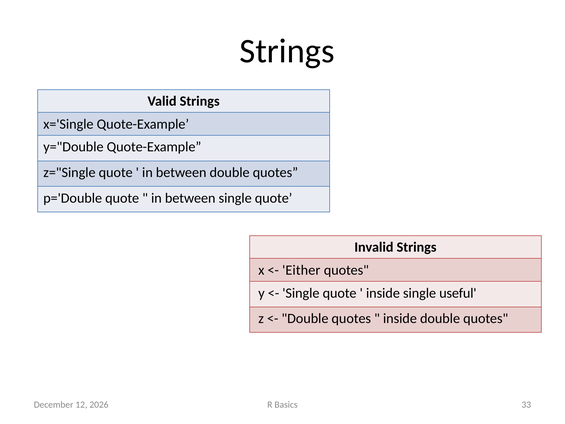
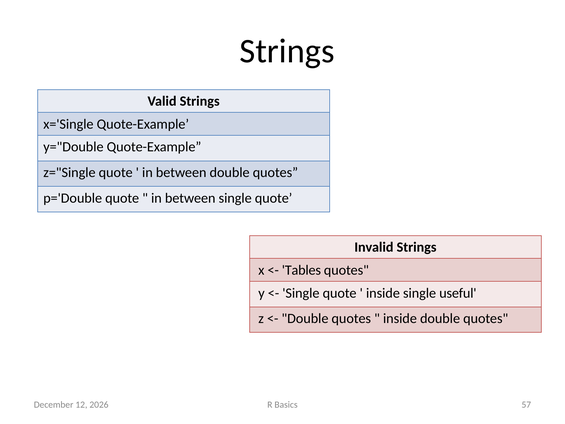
Either: Either -> Tables
33: 33 -> 57
